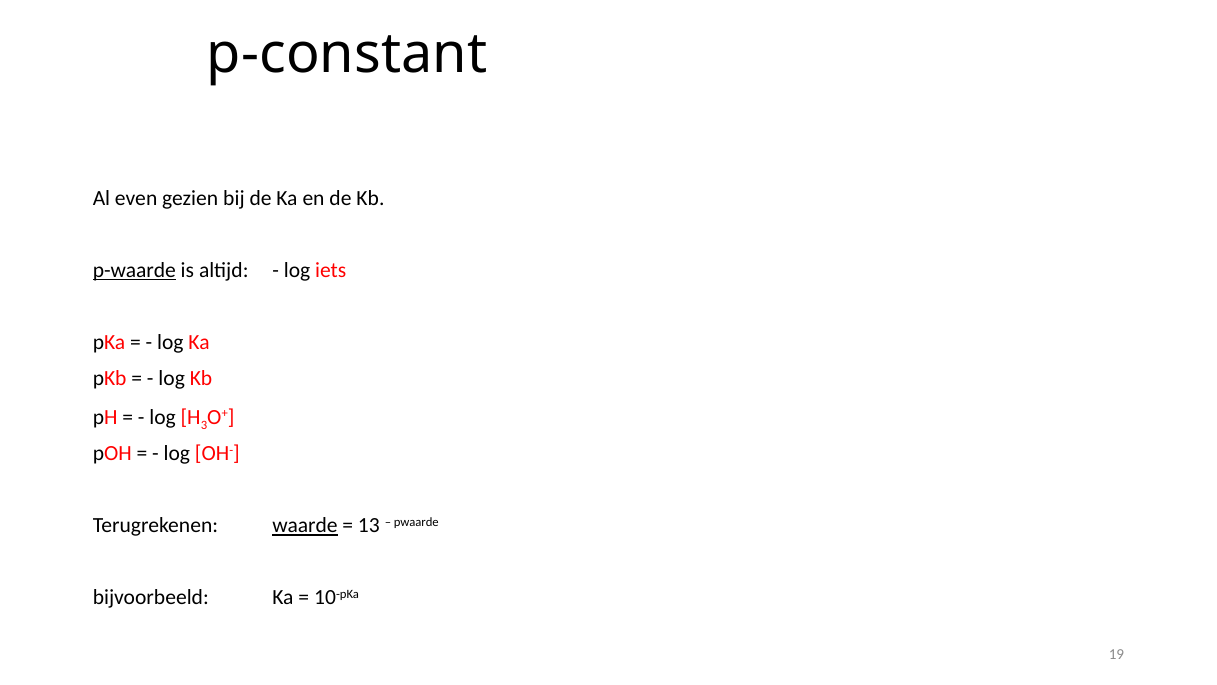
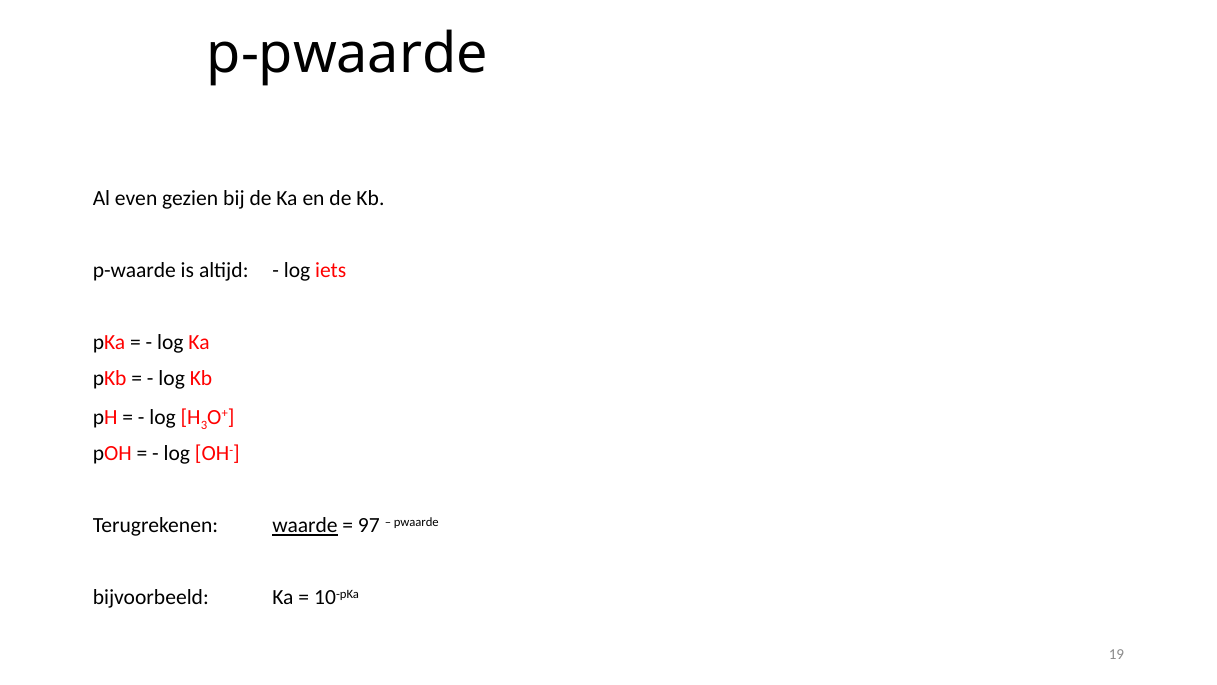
p-constant: p-constant -> p-pwaarde
p-waarde underline: present -> none
13: 13 -> 97
